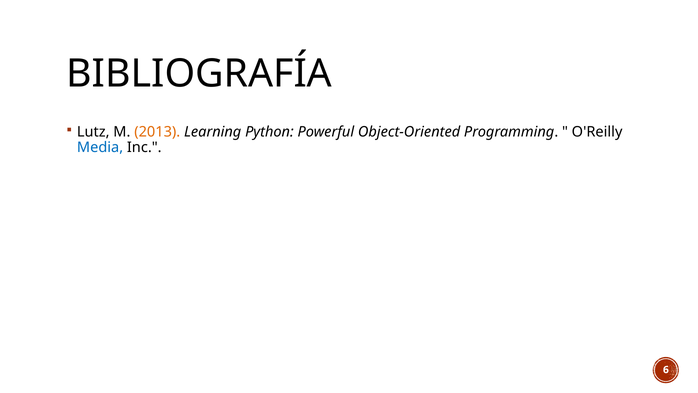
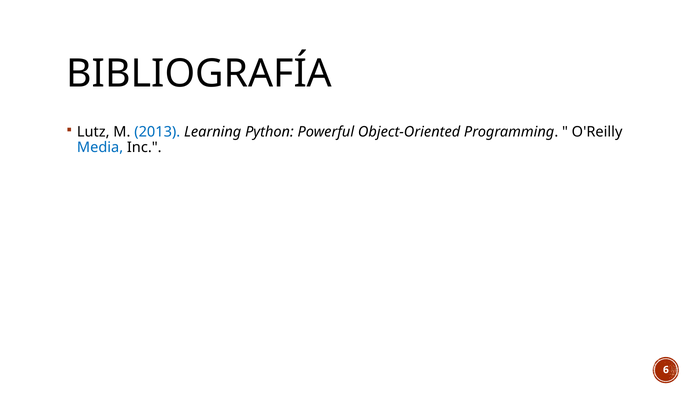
2013 colour: orange -> blue
